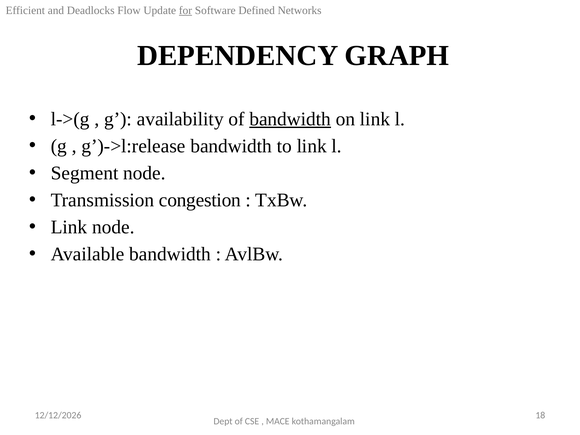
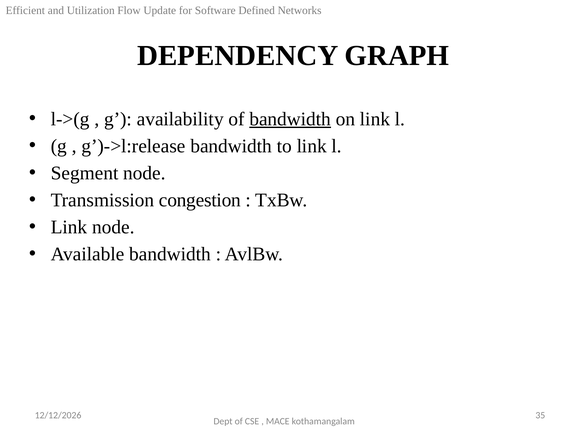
Deadlocks: Deadlocks -> Utilization
for underline: present -> none
18: 18 -> 35
